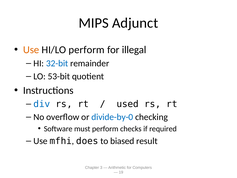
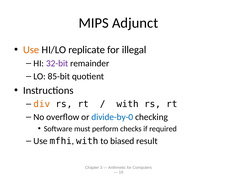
HI/LO perform: perform -> replicate
32-bit colour: blue -> purple
53-bit: 53-bit -> 85-bit
div colour: blue -> orange
used at (128, 104): used -> with
mfhi does: does -> with
